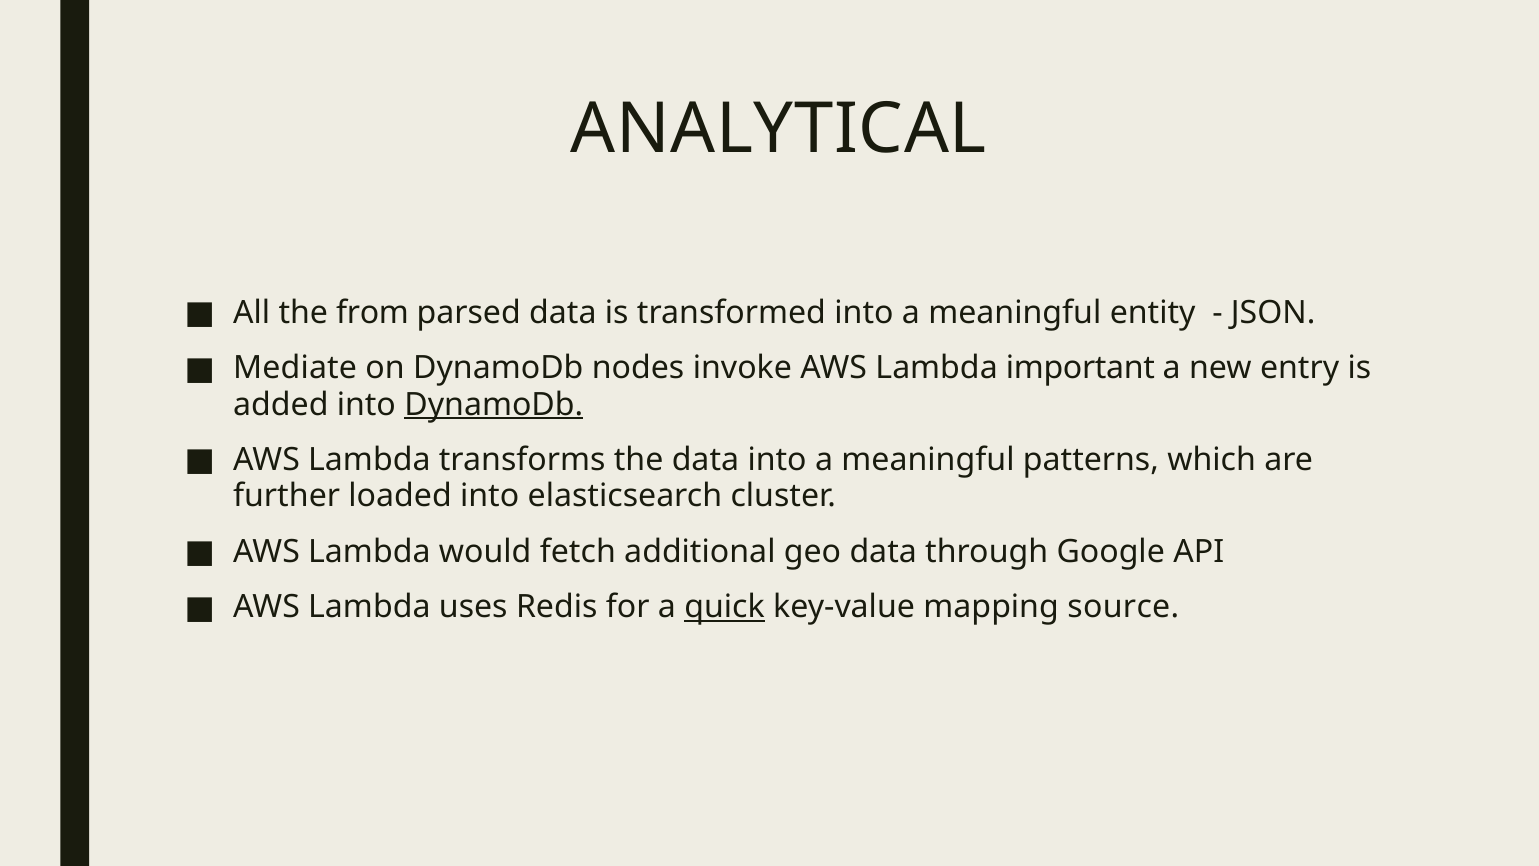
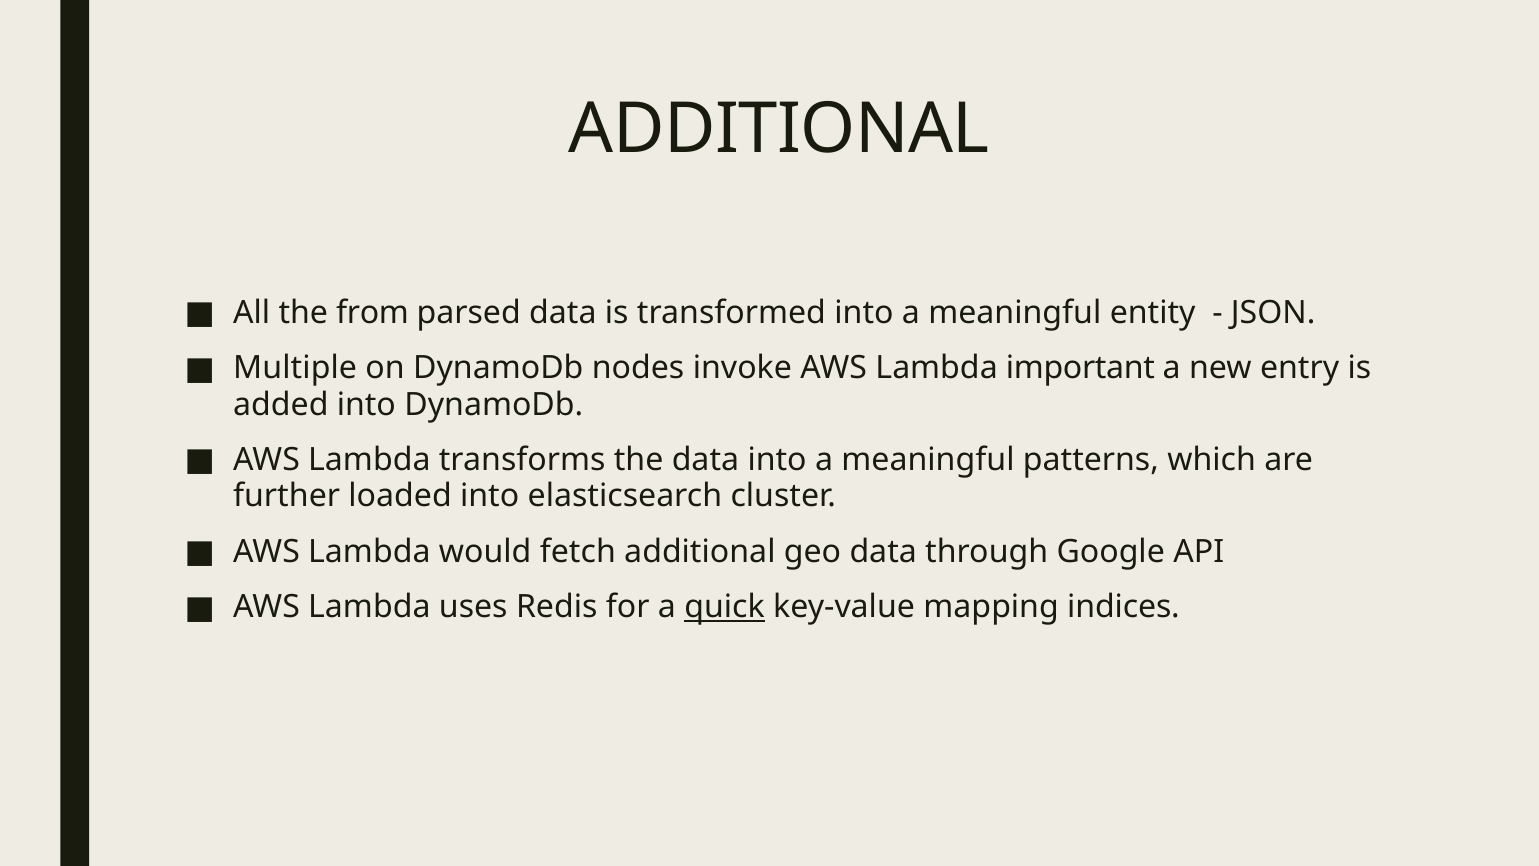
ANALYTICAL at (779, 129): ANALYTICAL -> ADDITIONAL
Mediate: Mediate -> Multiple
DynamoDb at (494, 404) underline: present -> none
source: source -> indices
